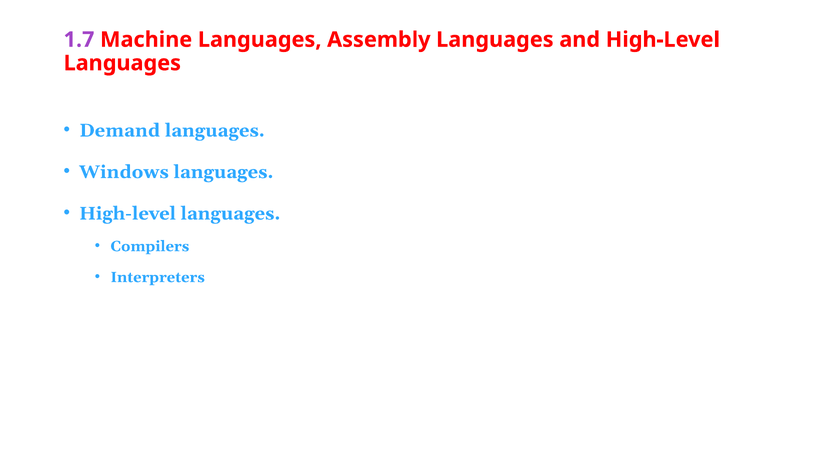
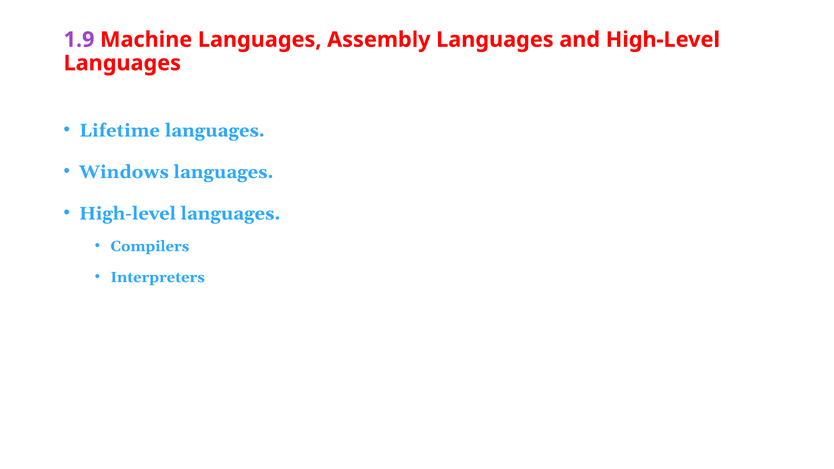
1.7: 1.7 -> 1.9
Demand: Demand -> Lifetime
